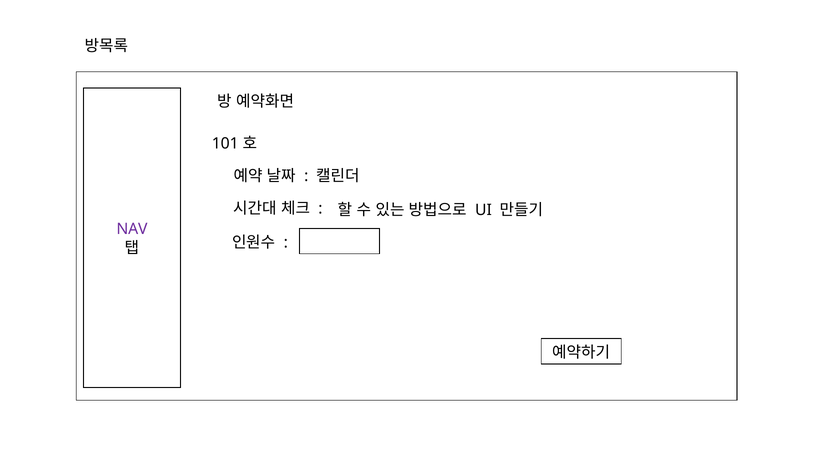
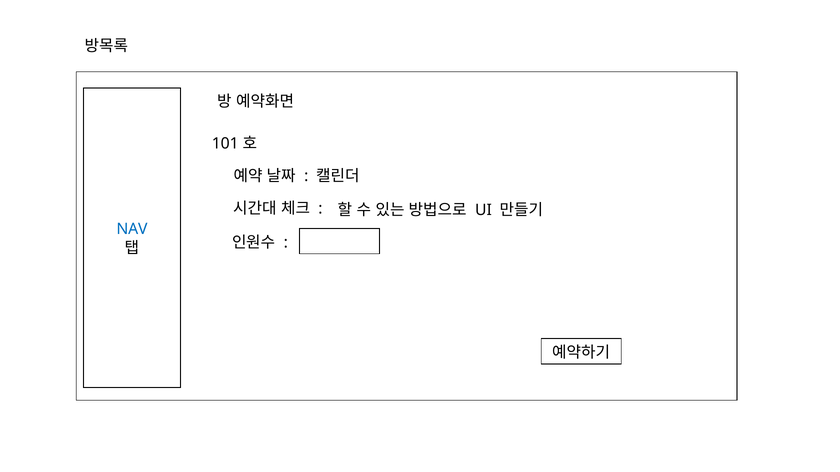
NAV colour: purple -> blue
